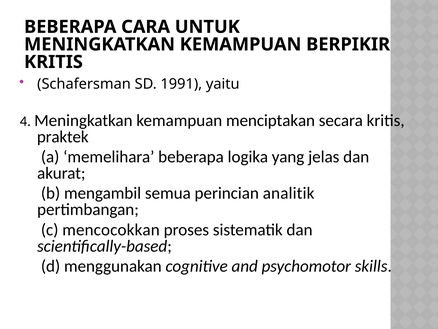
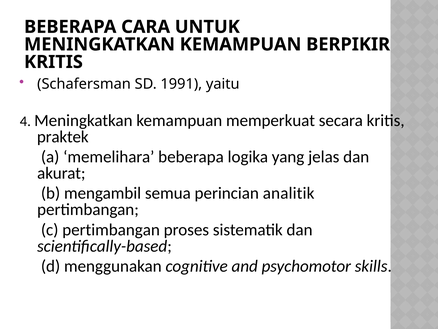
menciptakan: menciptakan -> memperkuat
c mencocokkan: mencocokkan -> pertimbangan
